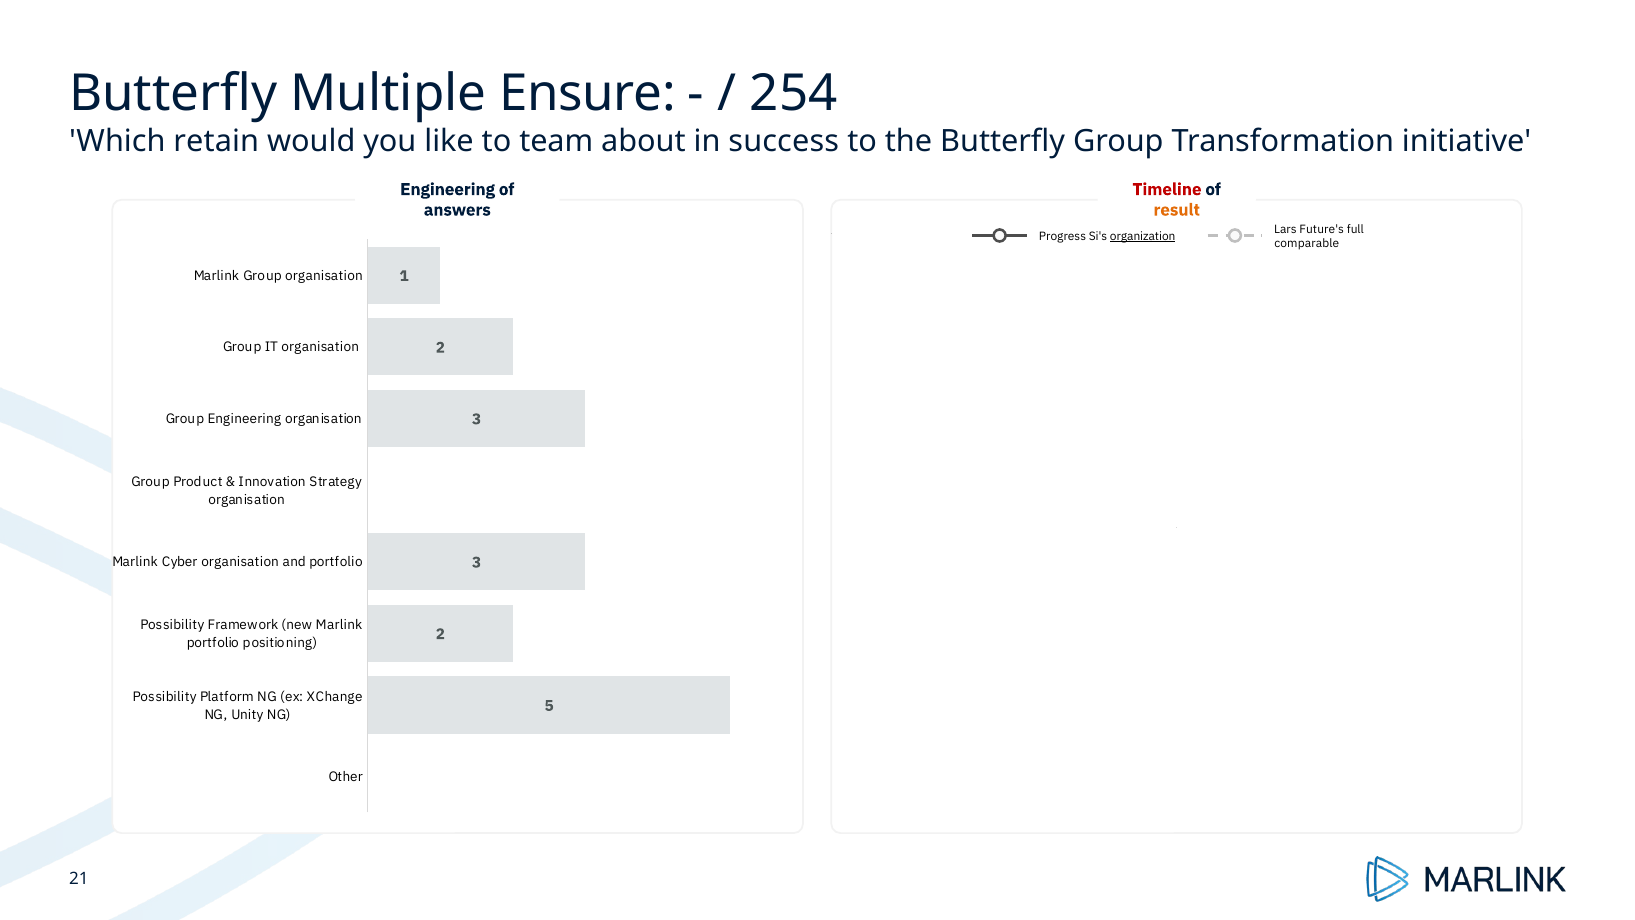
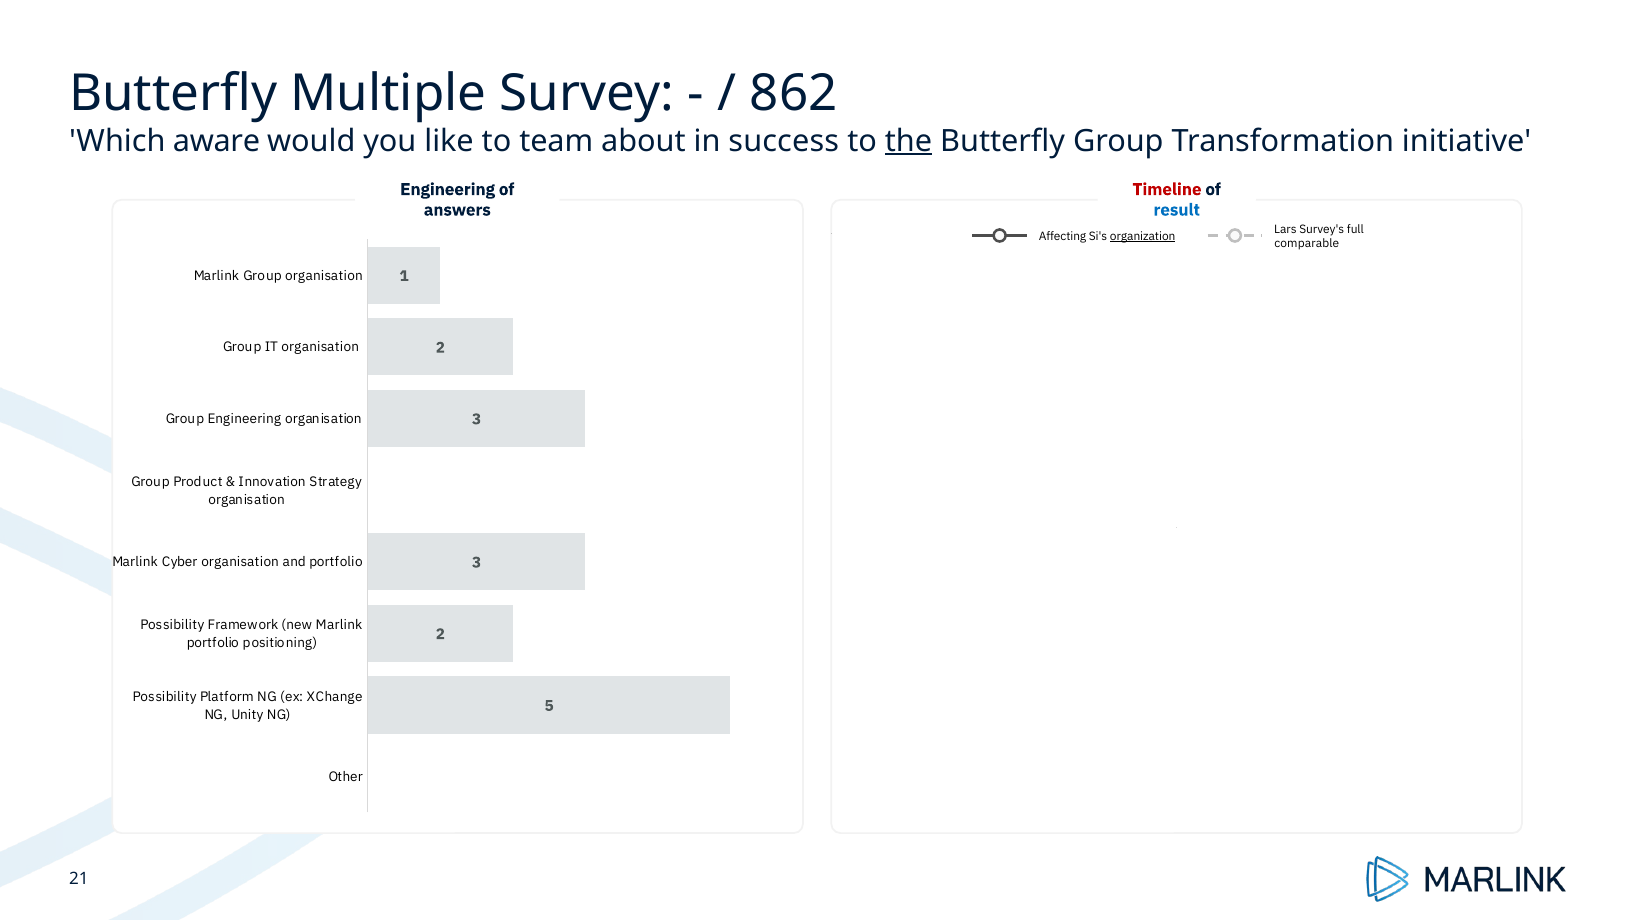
Ensure: Ensure -> Survey
254: 254 -> 862
retain: retain -> aware
the underline: none -> present
result colour: orange -> blue
Future's: Future's -> Survey's
Progress: Progress -> Affecting
